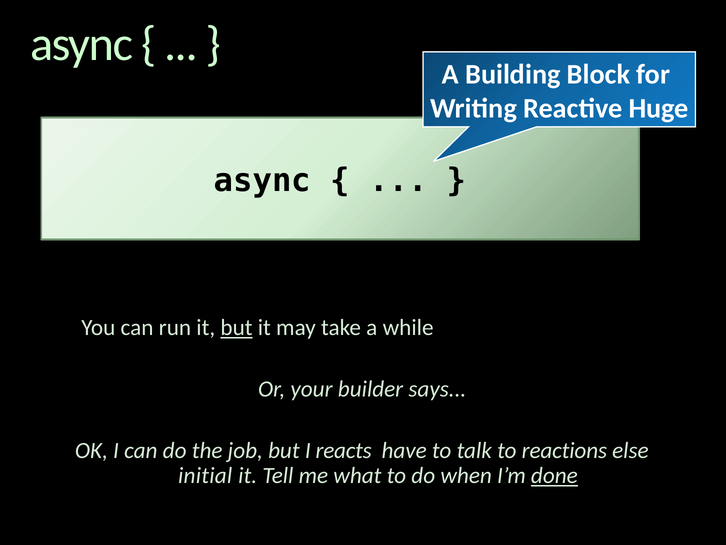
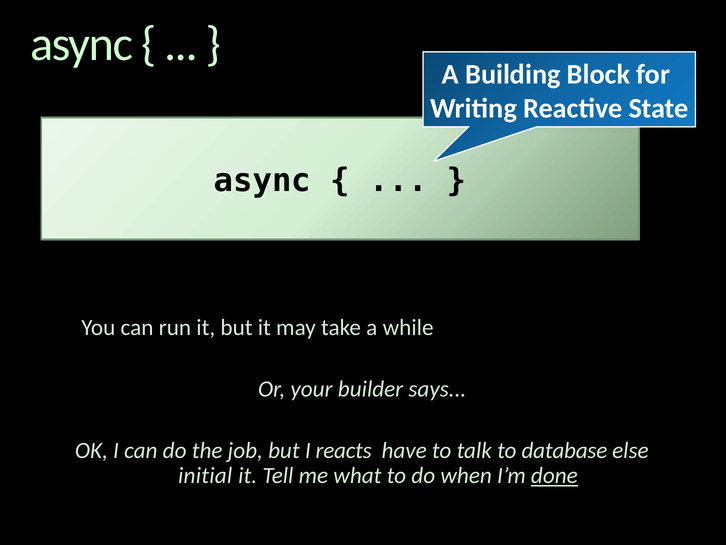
Huge: Huge -> State
but at (237, 327) underline: present -> none
reactions: reactions -> database
